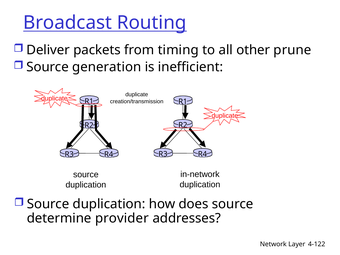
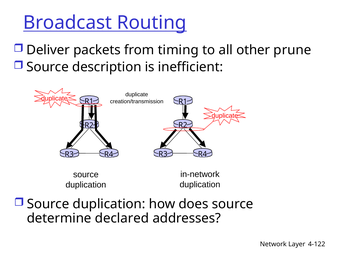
generation: generation -> description
provider: provider -> declared
